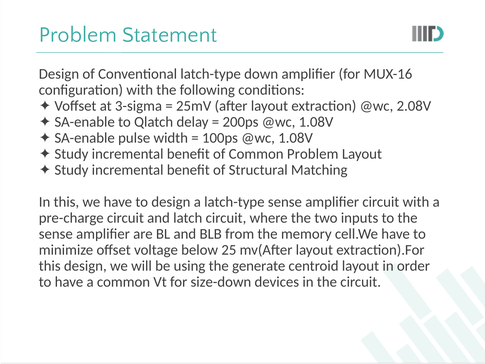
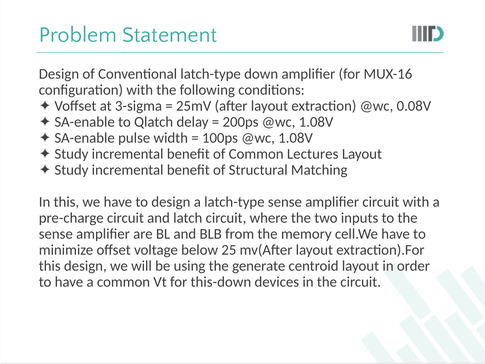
2.08V: 2.08V -> 0.08V
Common Problem: Problem -> Lectures
size-down: size-down -> this-down
